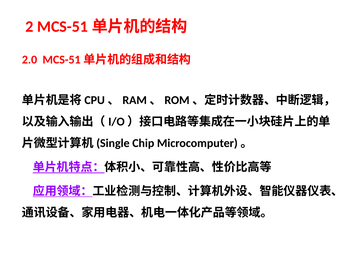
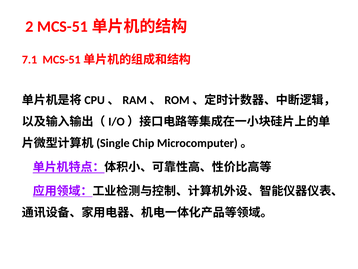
2.0: 2.0 -> 7.1
